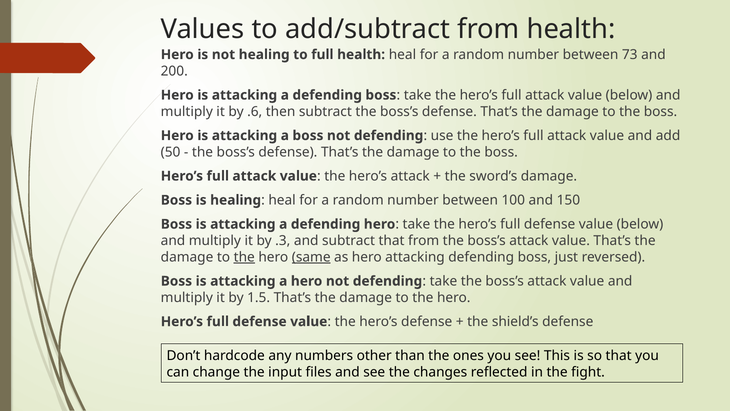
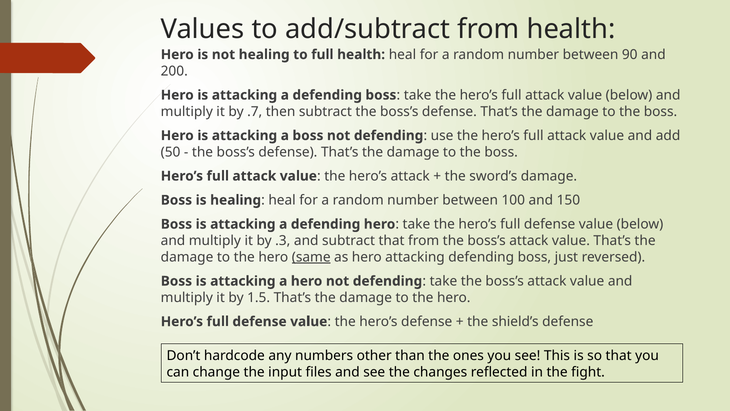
73: 73 -> 90
.6: .6 -> .7
the at (244, 257) underline: present -> none
